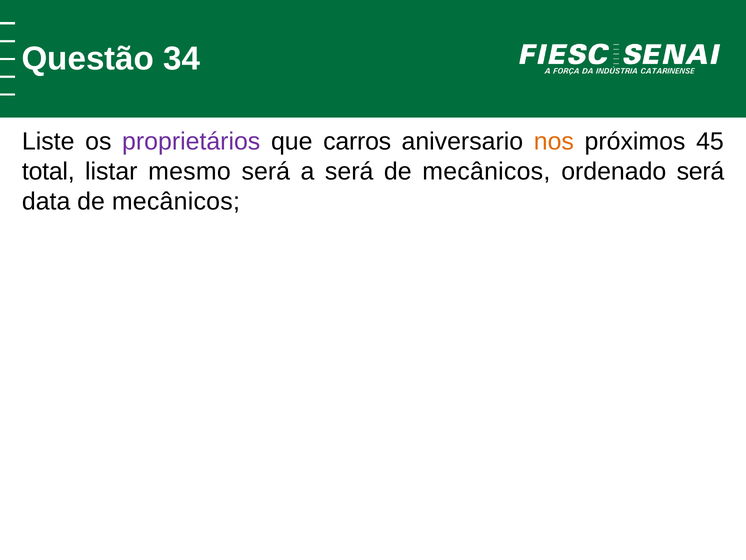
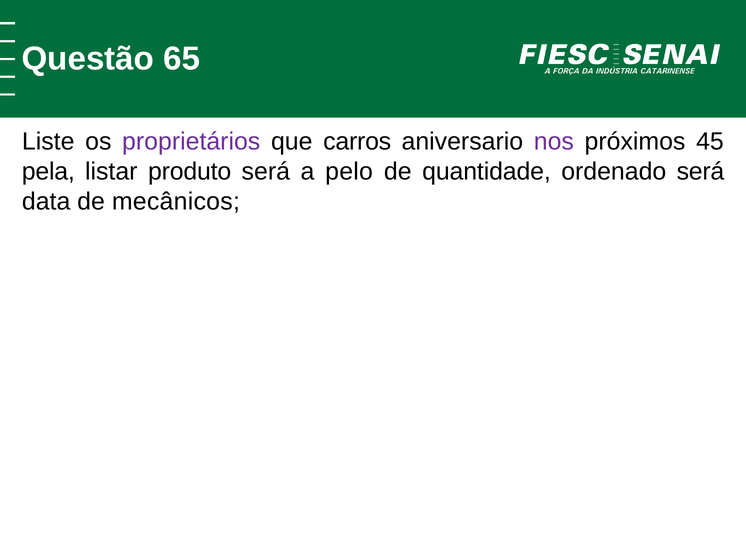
34: 34 -> 65
nos colour: orange -> purple
total: total -> pela
mesmo: mesmo -> produto
a será: será -> pelo
mecânicos at (486, 171): mecânicos -> quantidade
